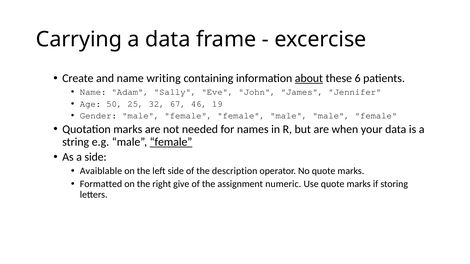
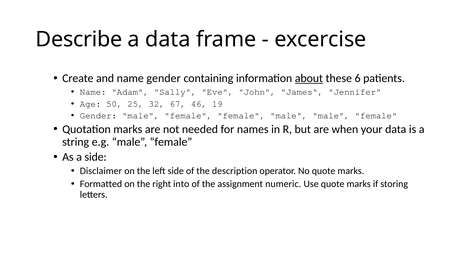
Carrying: Carrying -> Describe
name writing: writing -> gender
female at (171, 142) underline: present -> none
Avaiblable: Avaiblable -> Disclaimer
give: give -> into
